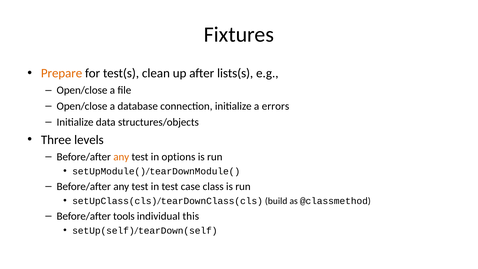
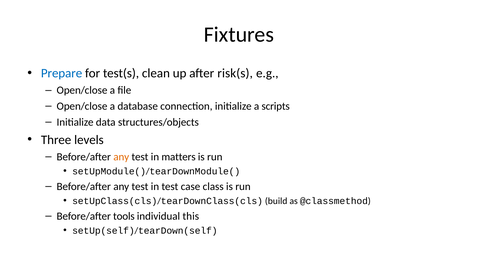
Prepare colour: orange -> blue
lists(s: lists(s -> risk(s
errors: errors -> scripts
options: options -> matters
